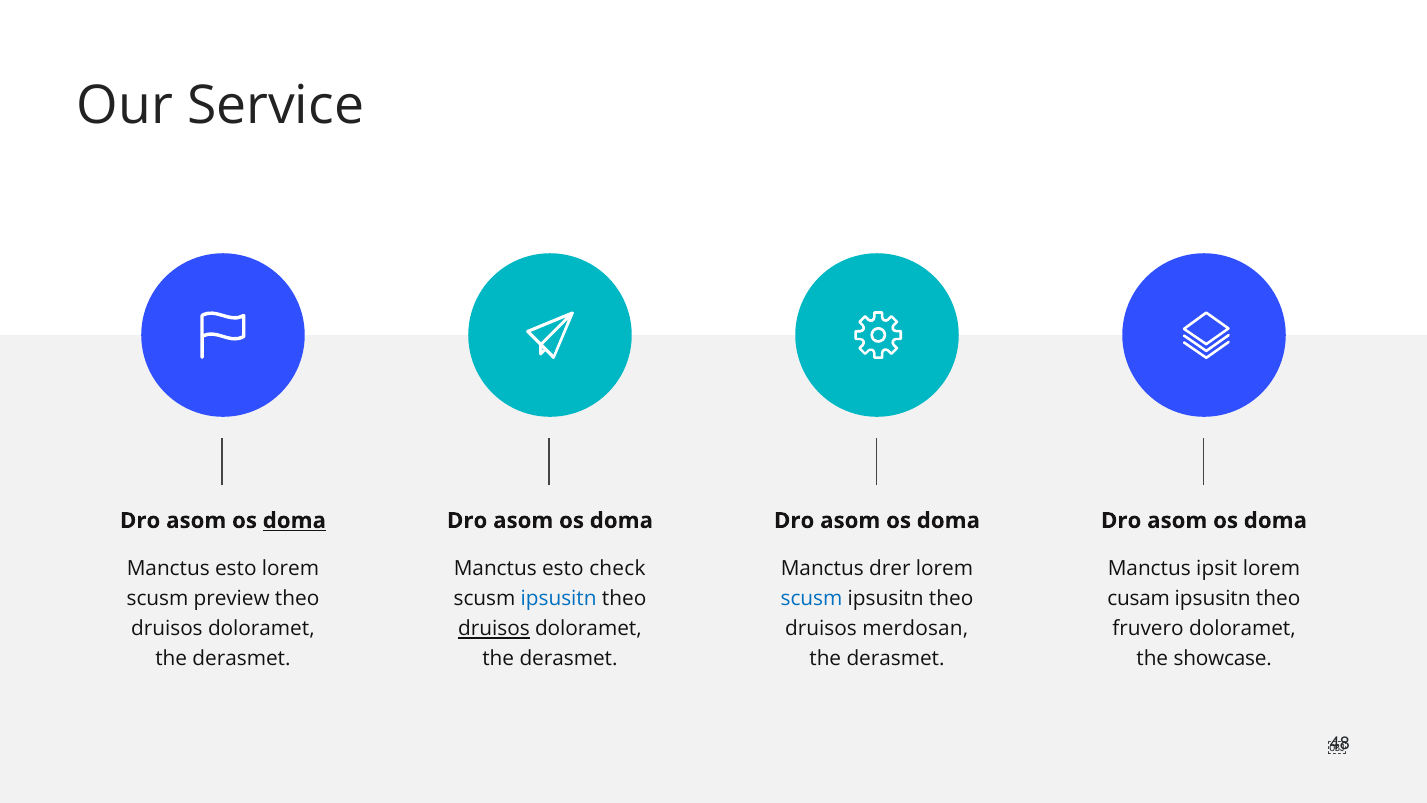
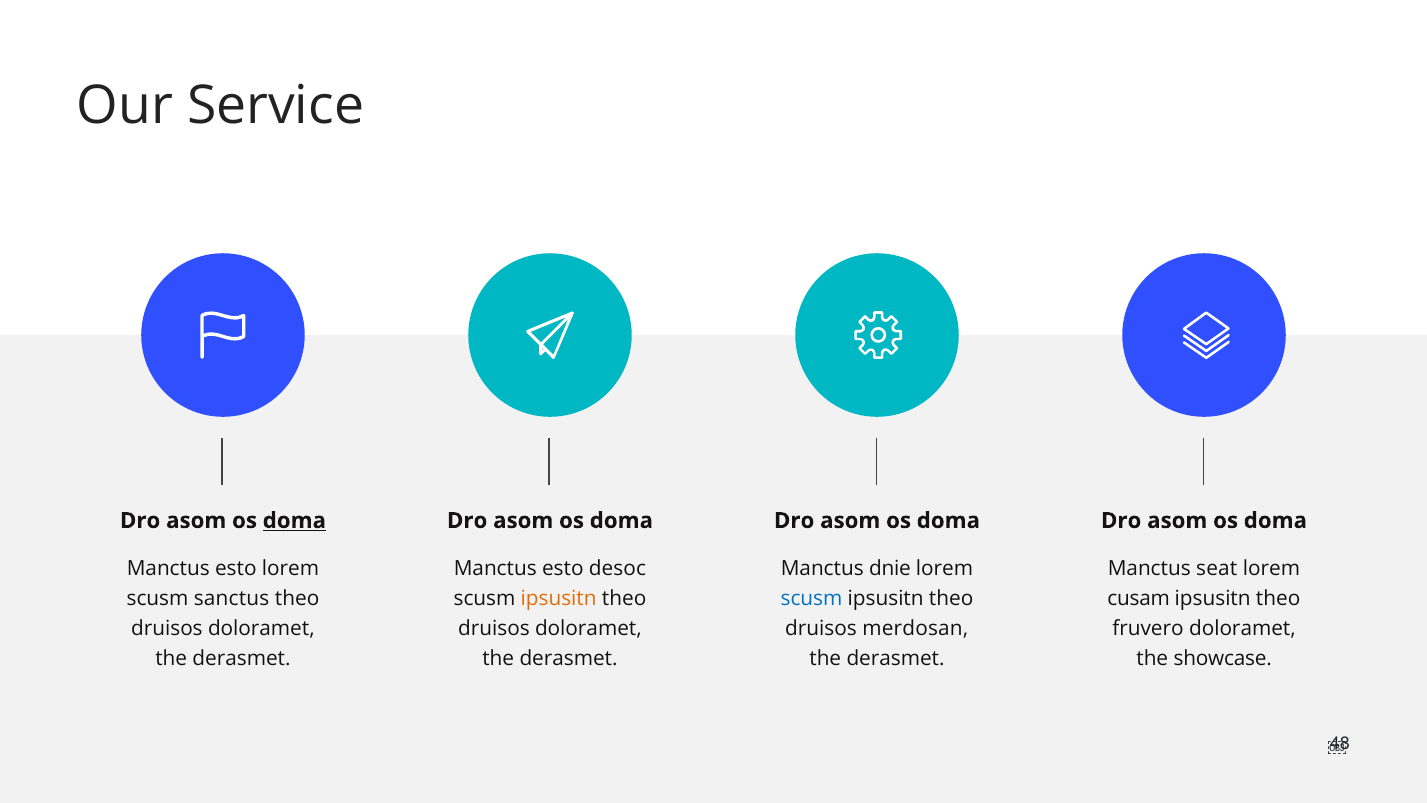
check: check -> desoc
drer: drer -> dnie
ipsit: ipsit -> seat
preview: preview -> sanctus
ipsusitn at (559, 599) colour: blue -> orange
druisos at (494, 629) underline: present -> none
